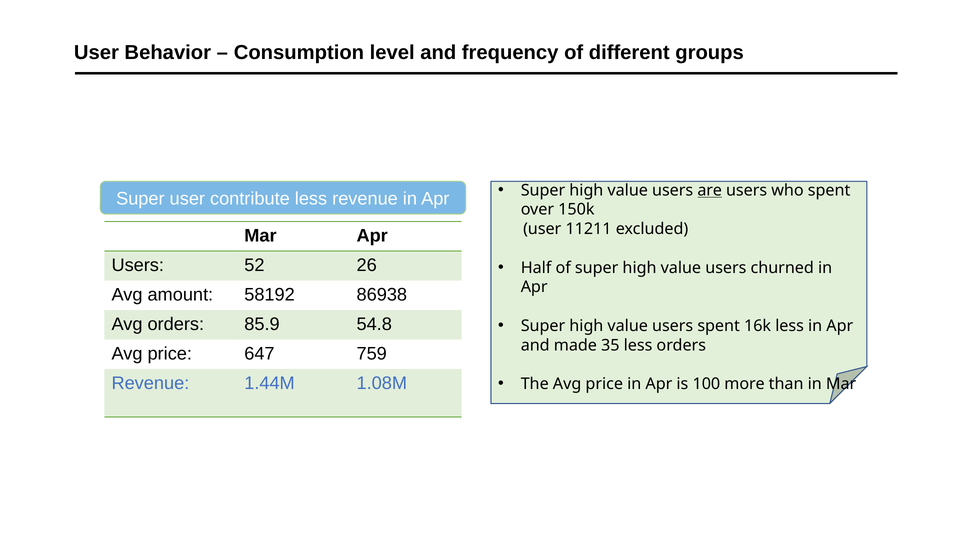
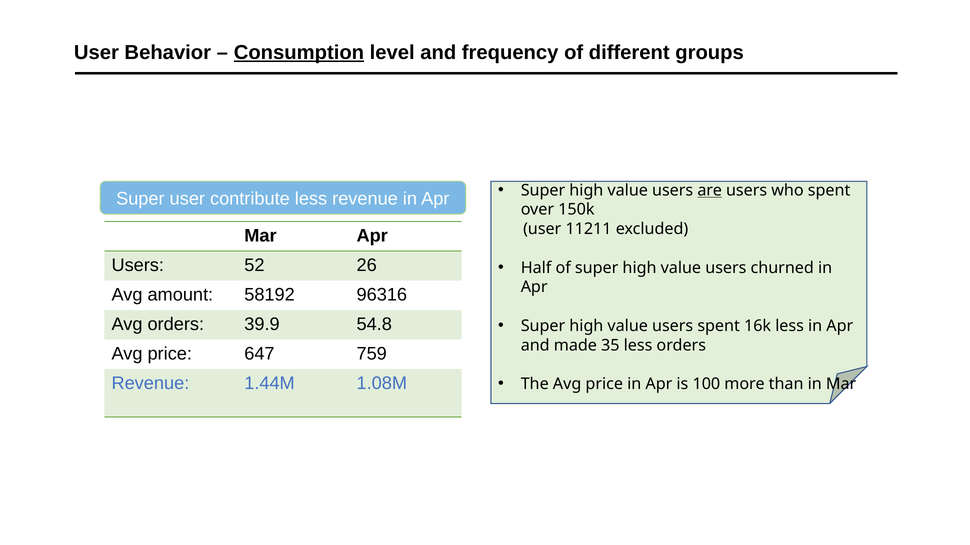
Consumption underline: none -> present
86938: 86938 -> 96316
85.9: 85.9 -> 39.9
